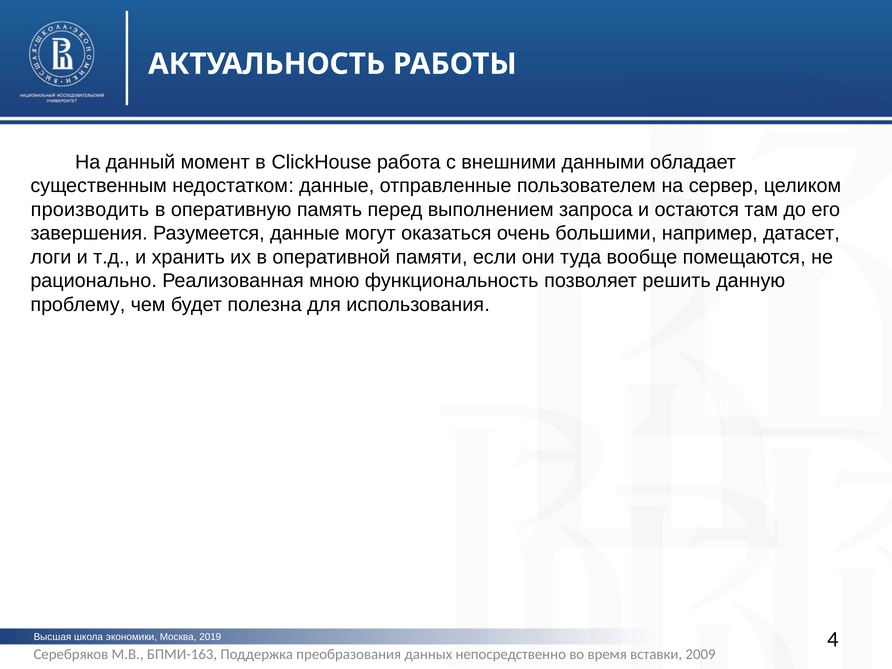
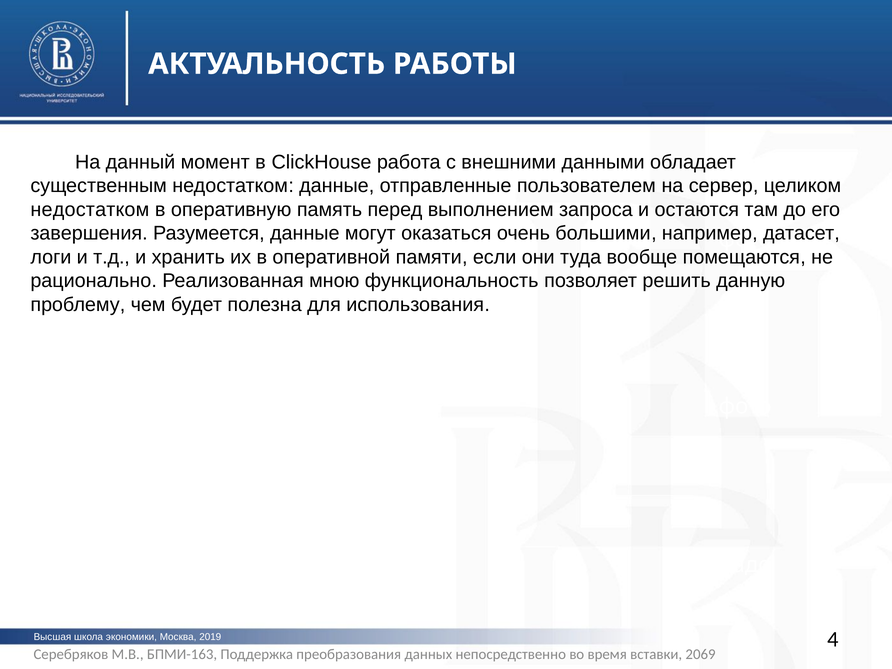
производить at (90, 210): производить -> недостатком
2009: 2009 -> 2069
